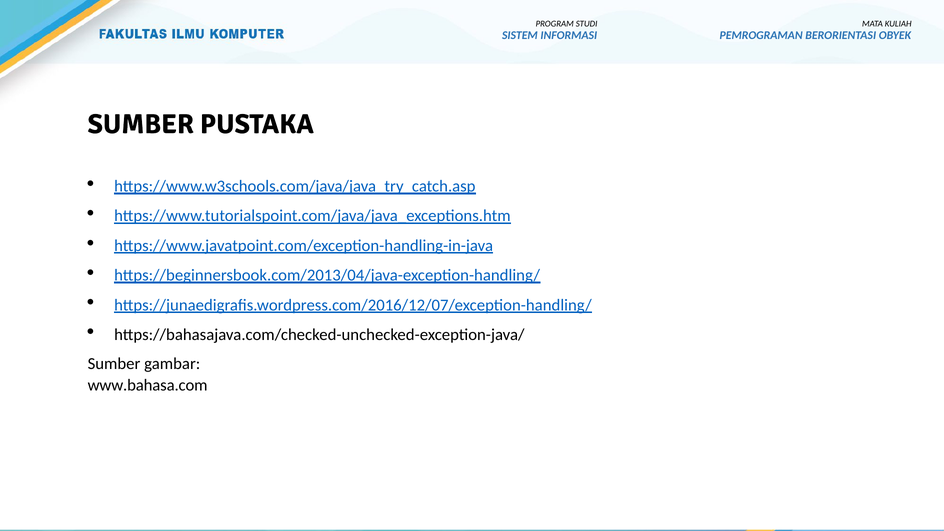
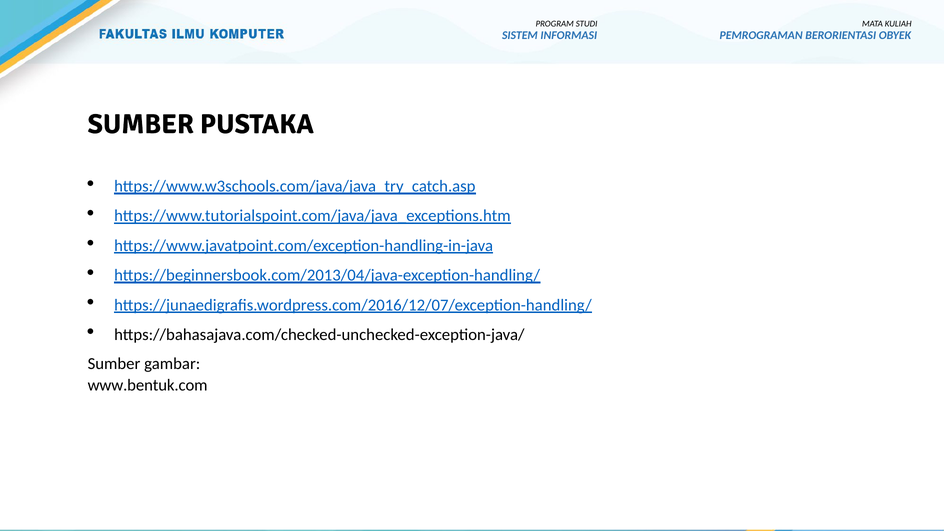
www.bahasa.com: www.bahasa.com -> www.bentuk.com
